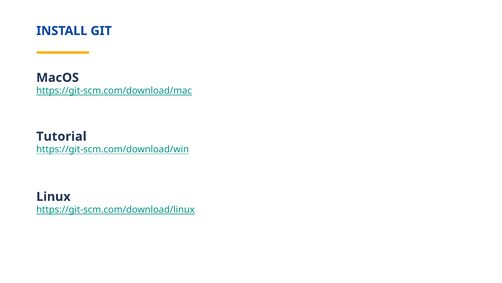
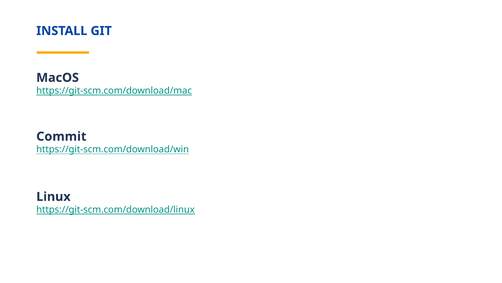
Tutorial: Tutorial -> Commit
